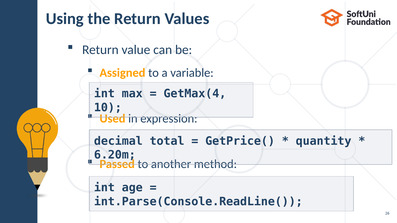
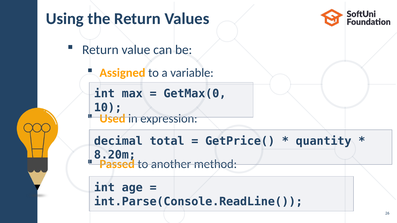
GetMax(4: GetMax(4 -> GetMax(0
6.20m: 6.20m -> 8.20m
